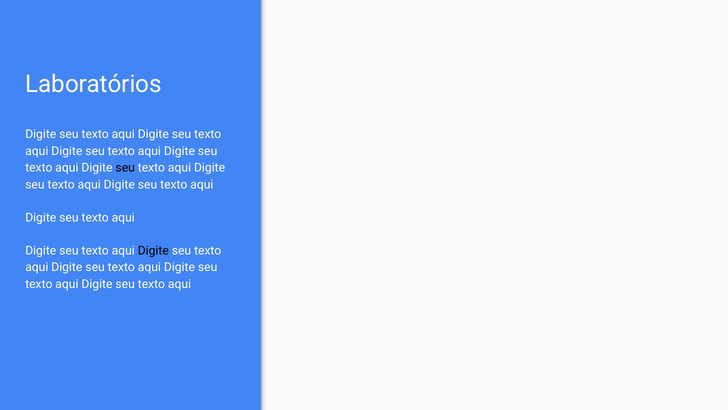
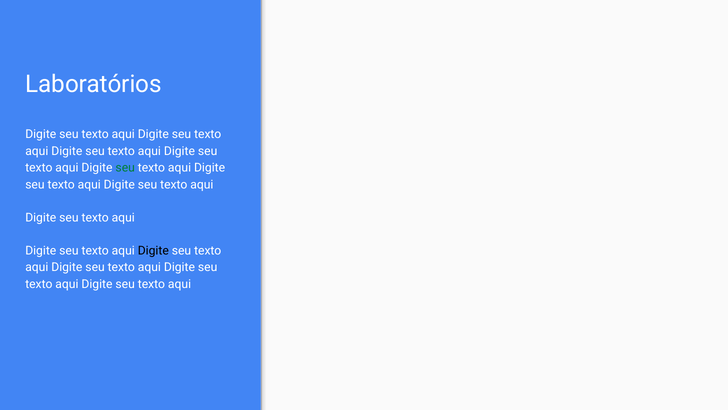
seu at (125, 168) colour: black -> green
